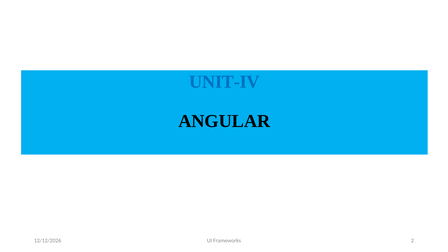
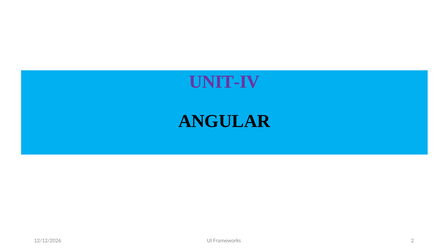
UNIT-IV colour: blue -> purple
